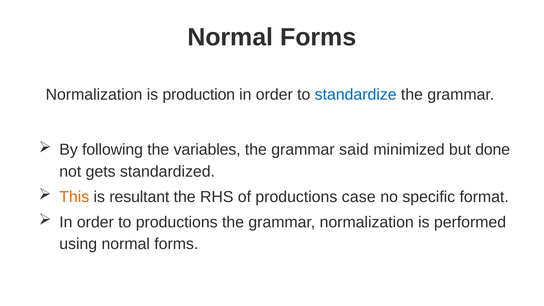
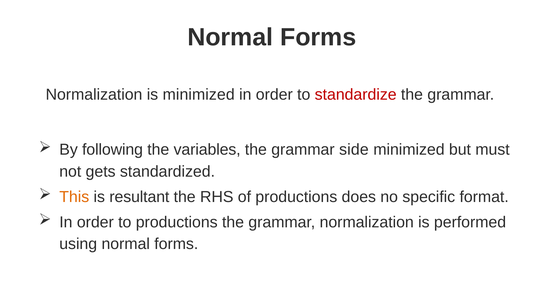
is production: production -> minimized
standardize colour: blue -> red
said: said -> side
done: done -> must
case: case -> does
